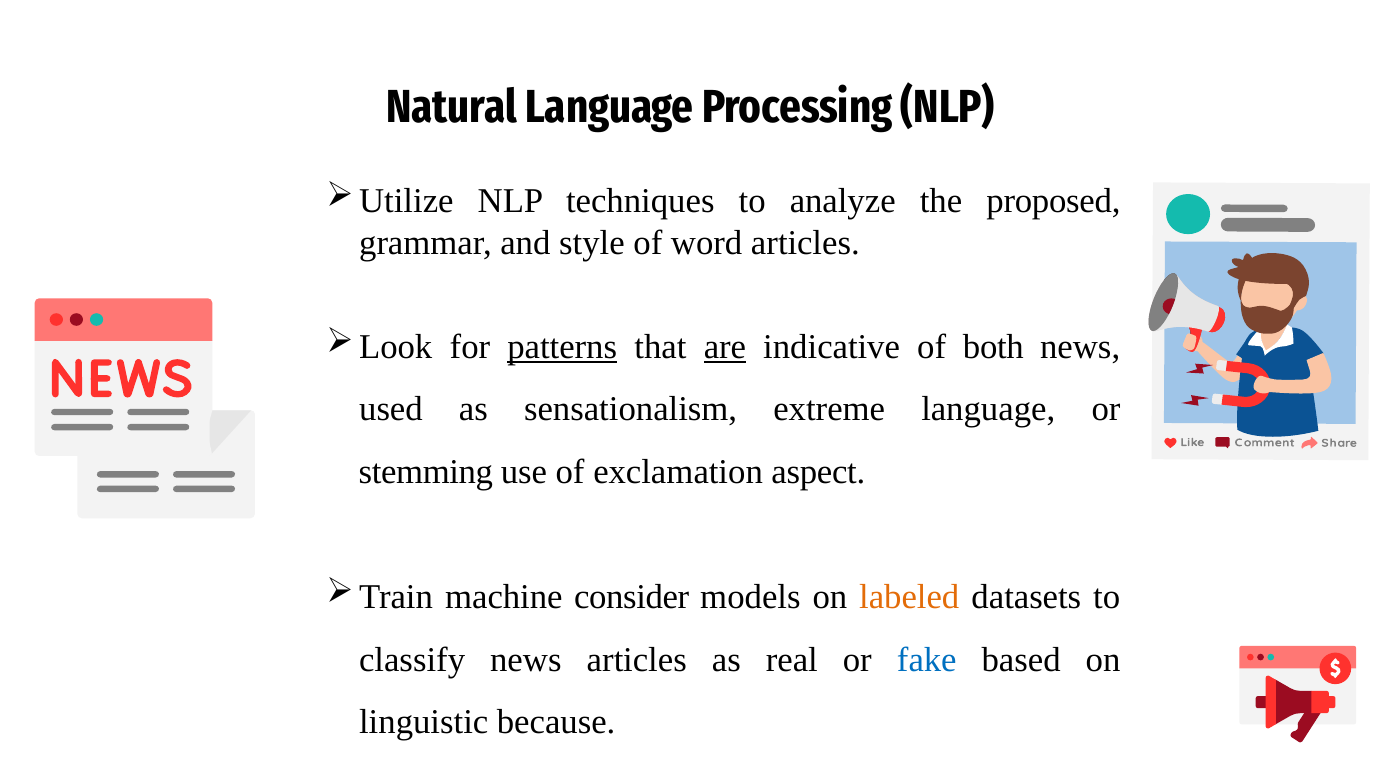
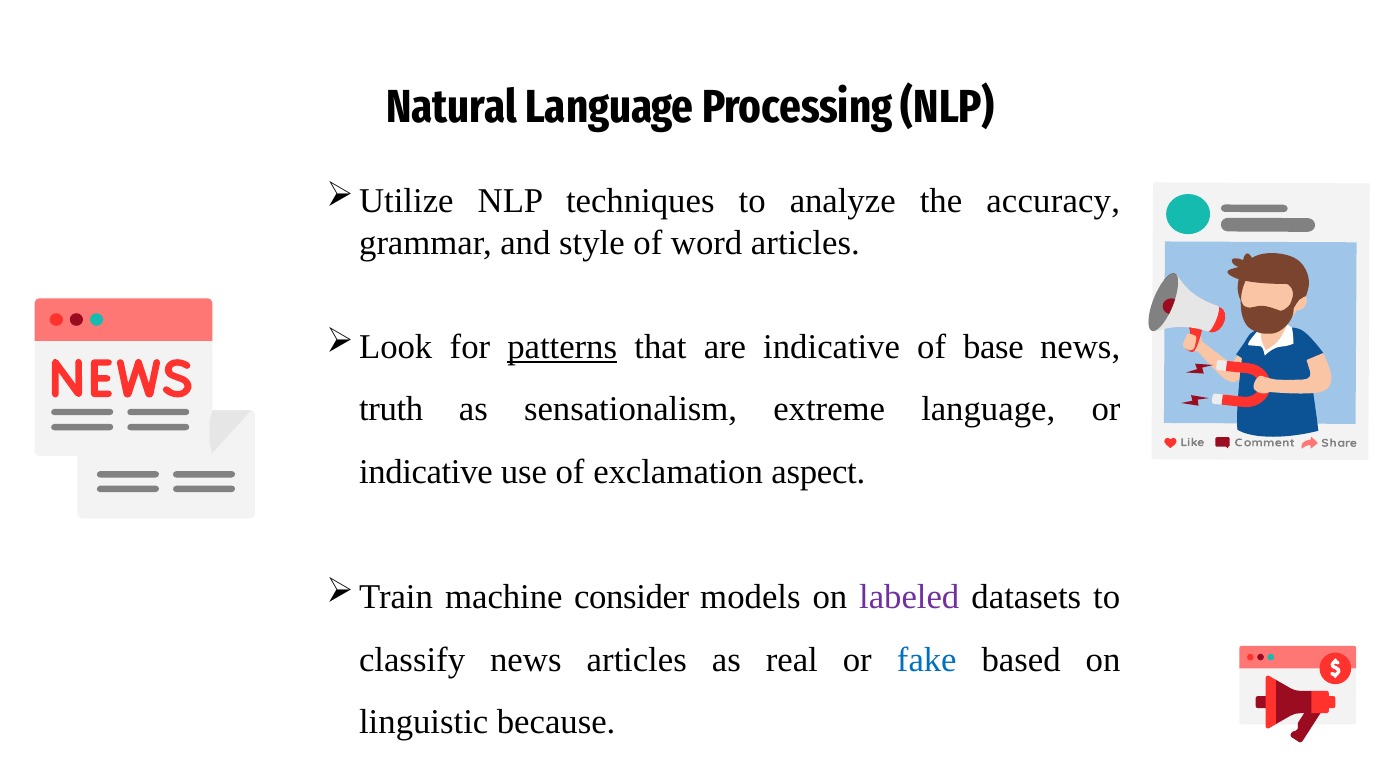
proposed: proposed -> accuracy
are underline: present -> none
both: both -> base
used: used -> truth
stemming at (426, 472): stemming -> indicative
labeled colour: orange -> purple
